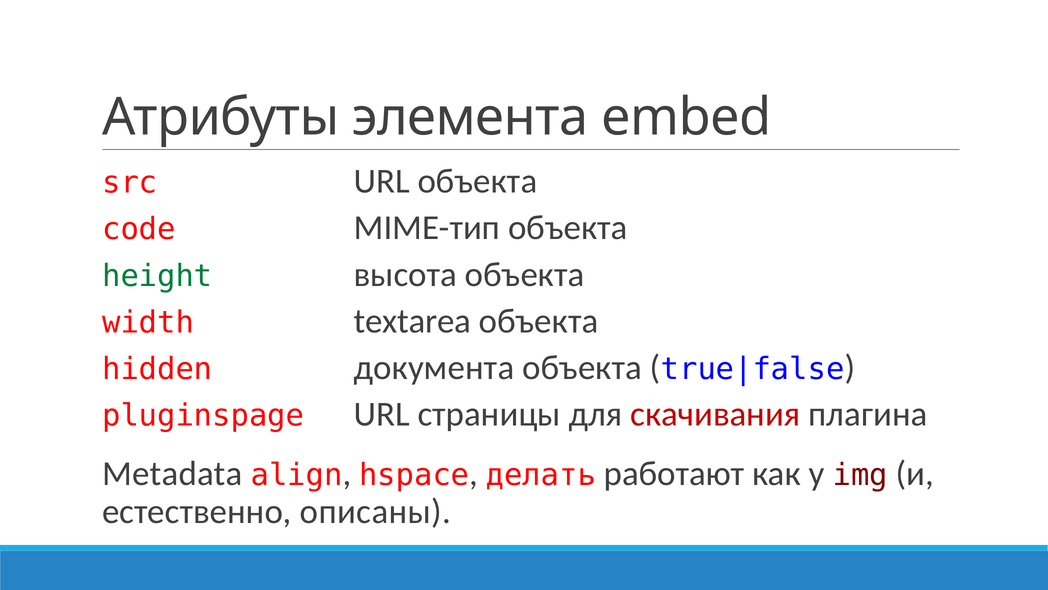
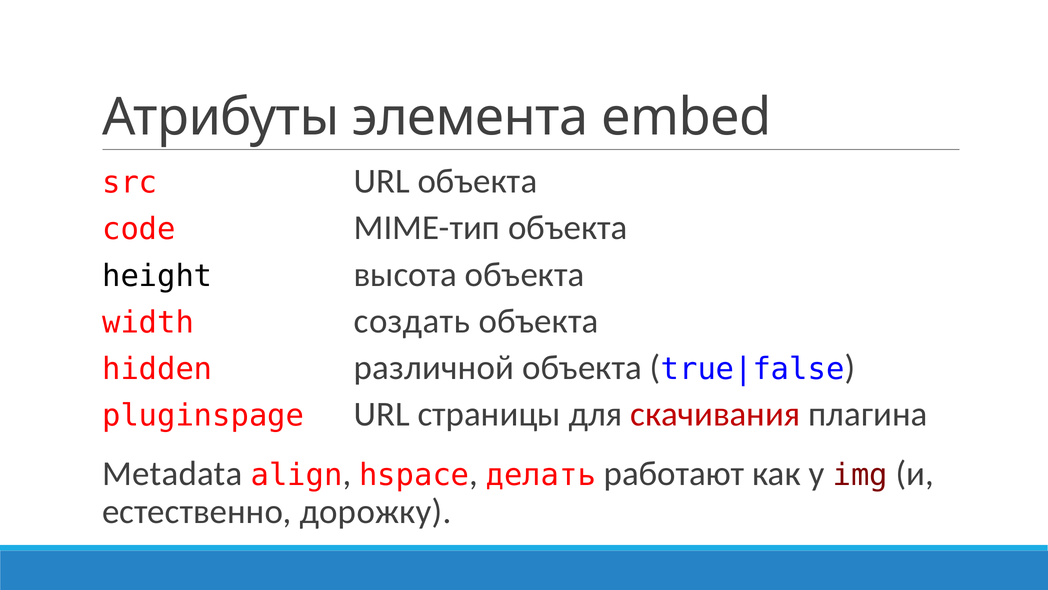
height colour: green -> black
textarea: textarea -> создать
документа: документа -> различной
описаны: описаны -> дорожку
